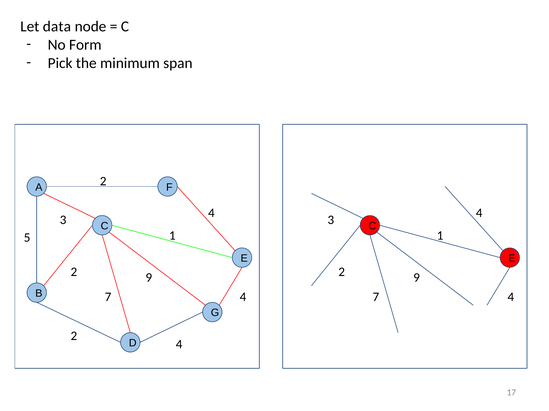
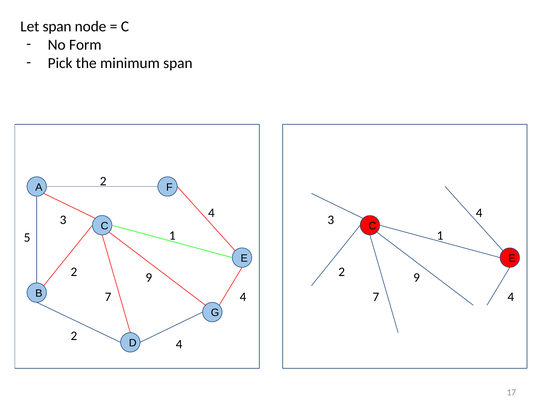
Let data: data -> span
